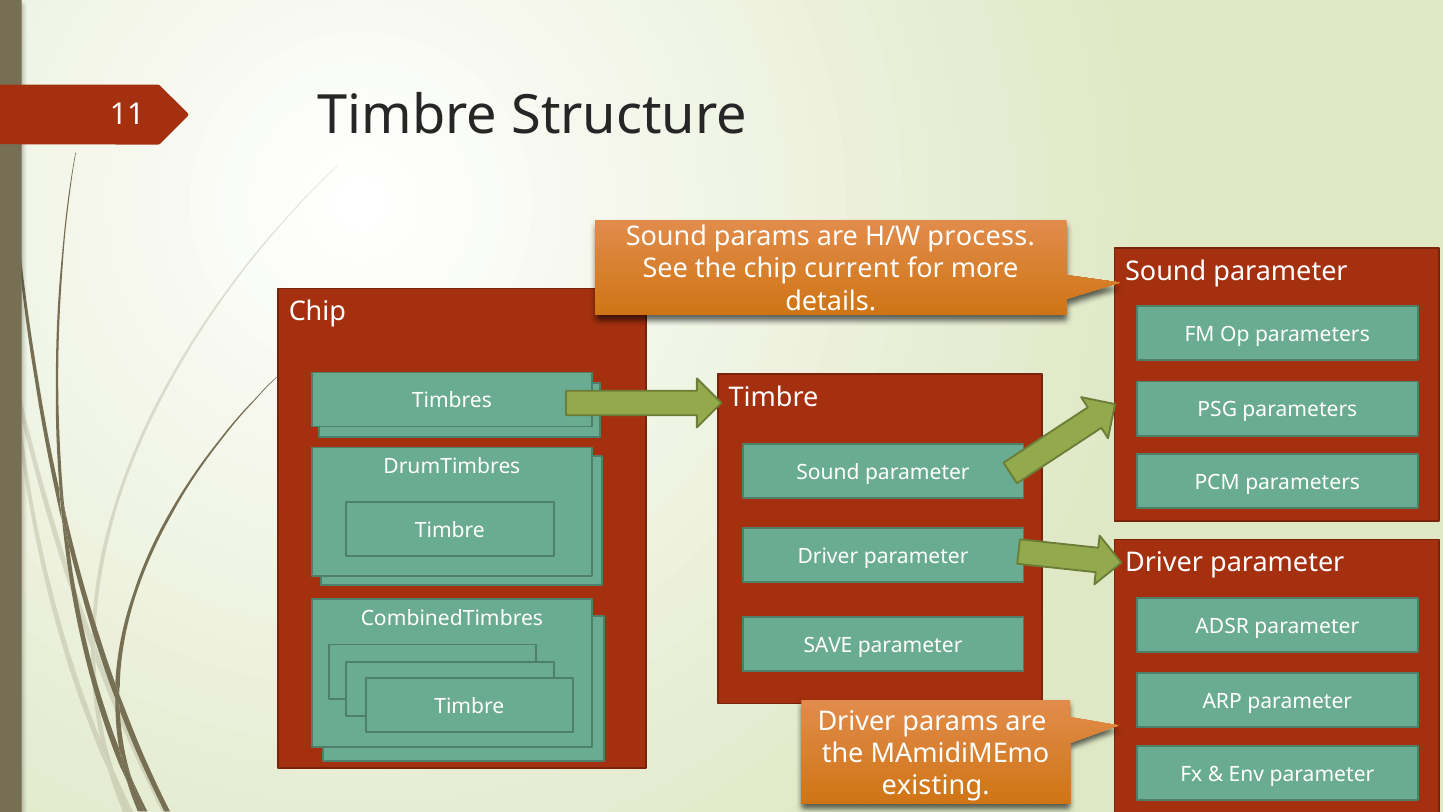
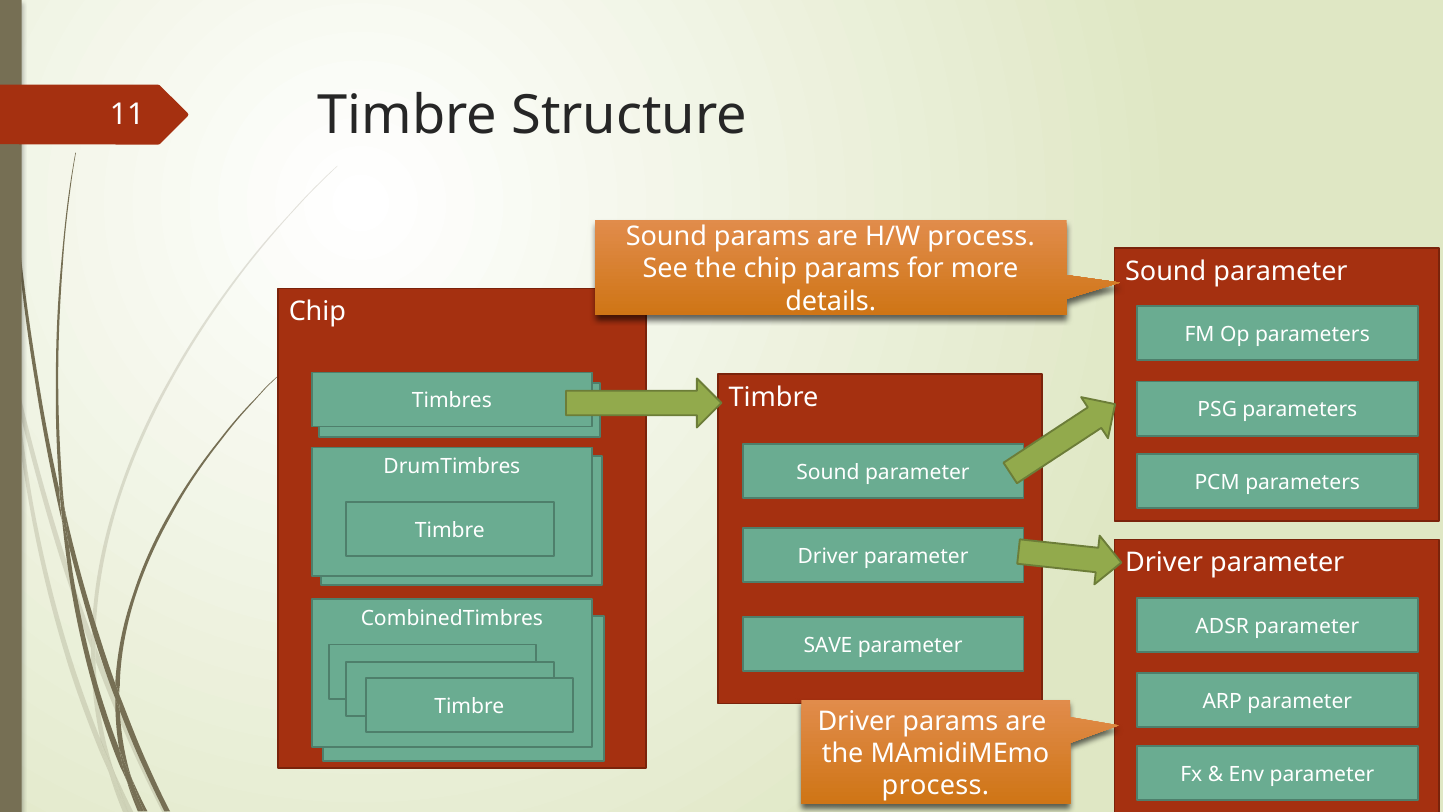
chip current: current -> params
existing at (936, 786): existing -> process
